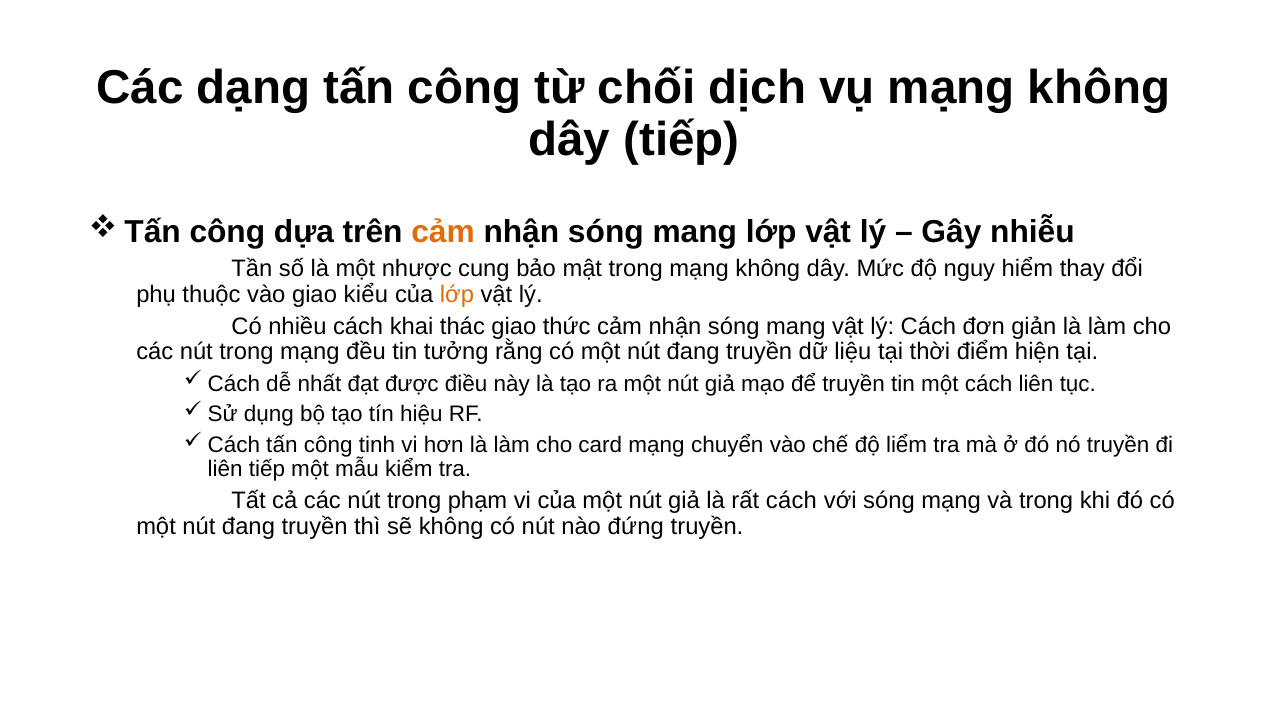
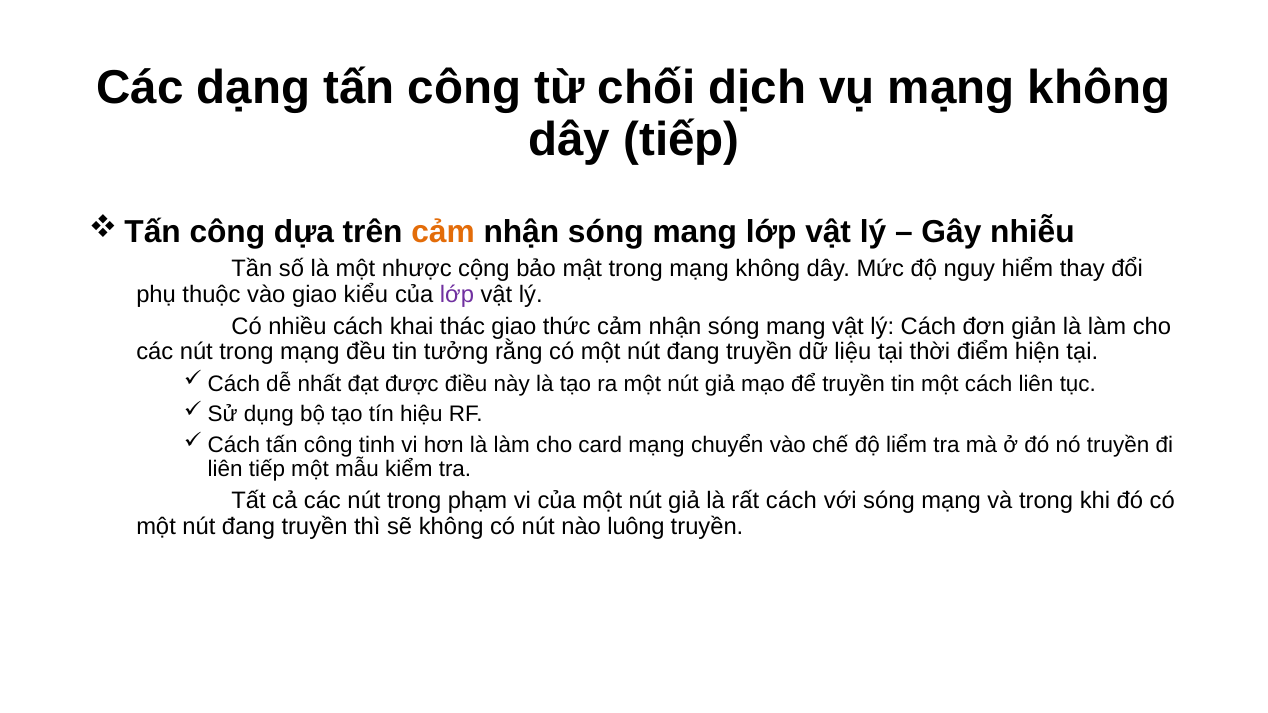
cung: cung -> cộng
lớp at (457, 294) colour: orange -> purple
đứng: đứng -> luông
